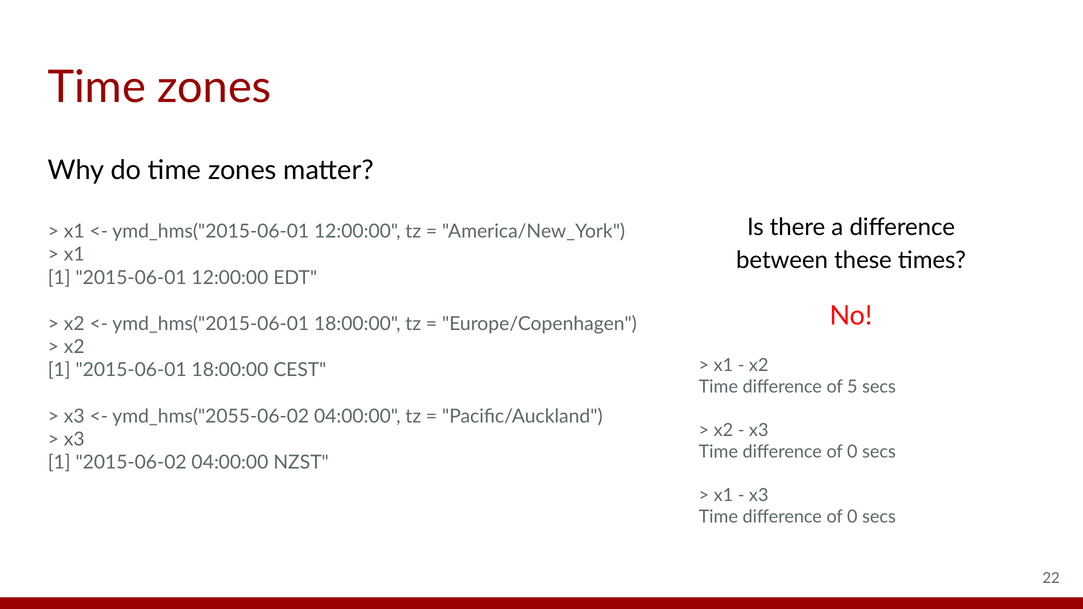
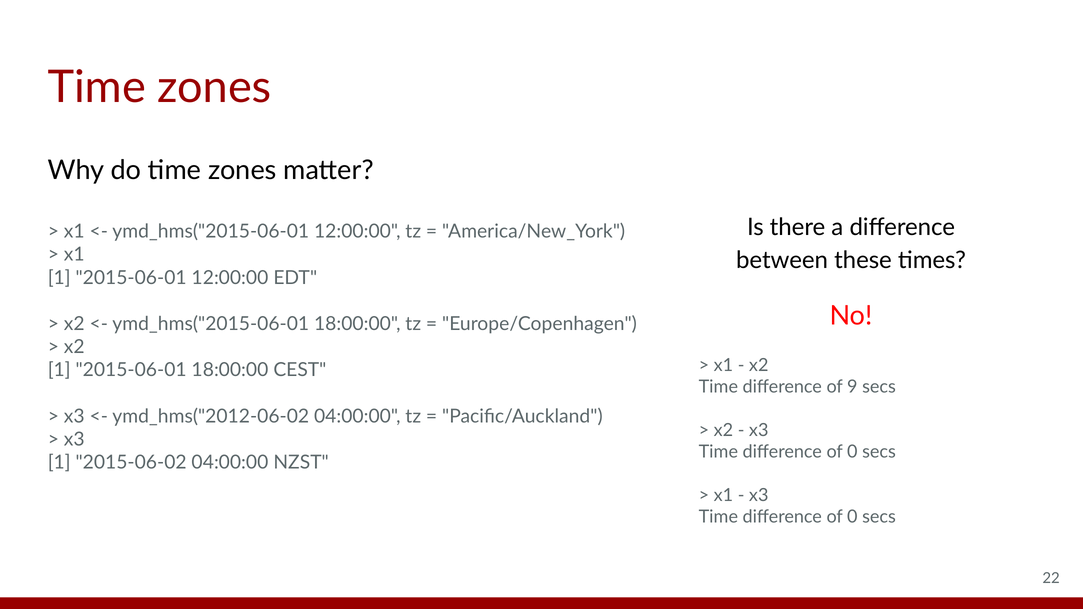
5: 5 -> 9
ymd_hms("2055-06-02: ymd_hms("2055-06-02 -> ymd_hms("2012-06-02
